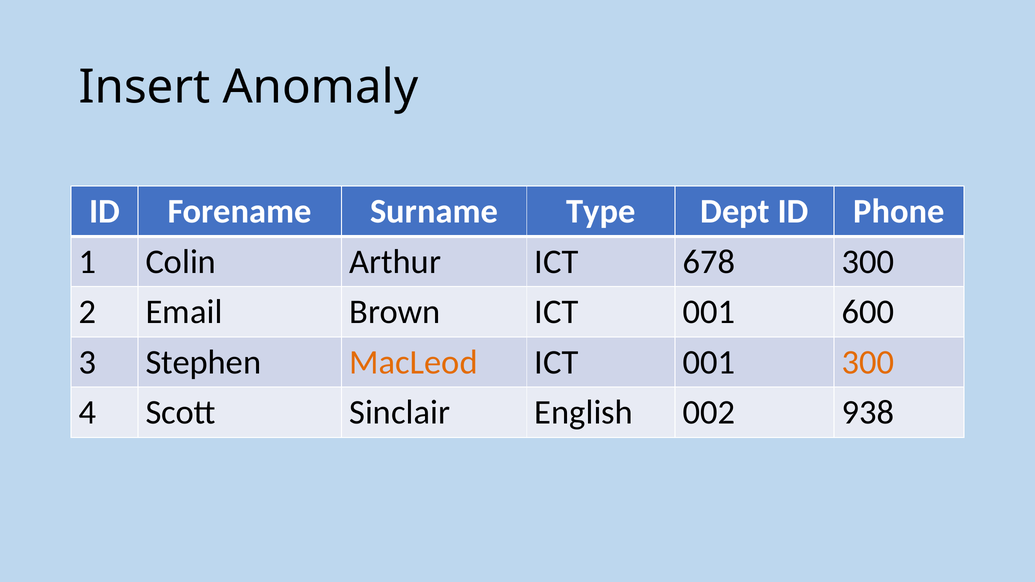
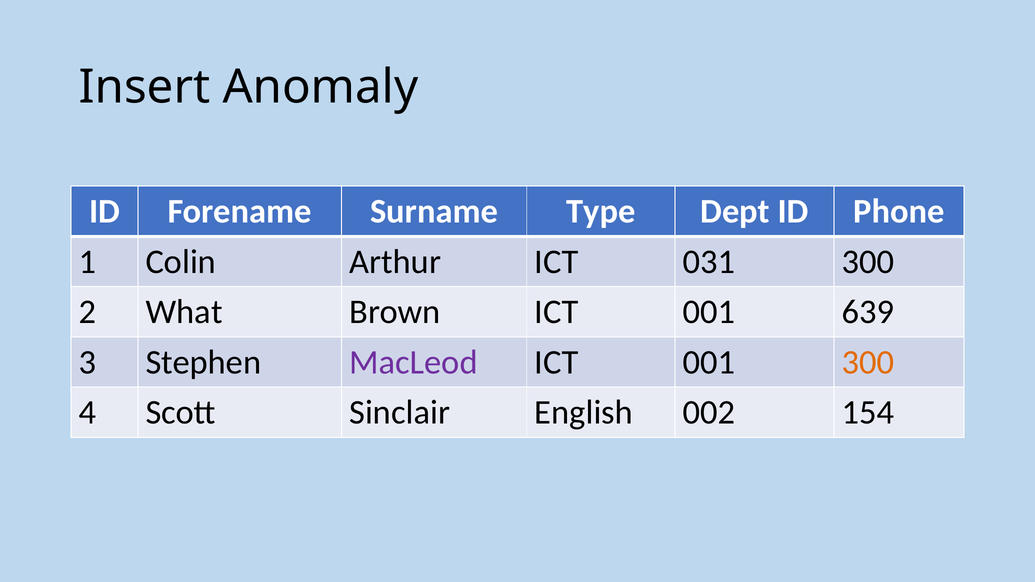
678: 678 -> 031
Email: Email -> What
600: 600 -> 639
MacLeod colour: orange -> purple
938: 938 -> 154
